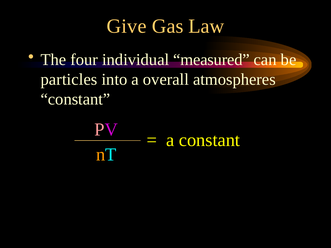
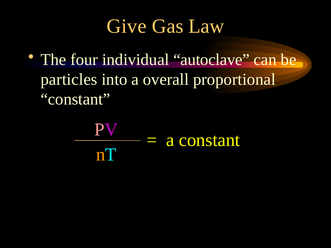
measured: measured -> autoclave
atmospheres: atmospheres -> proportional
